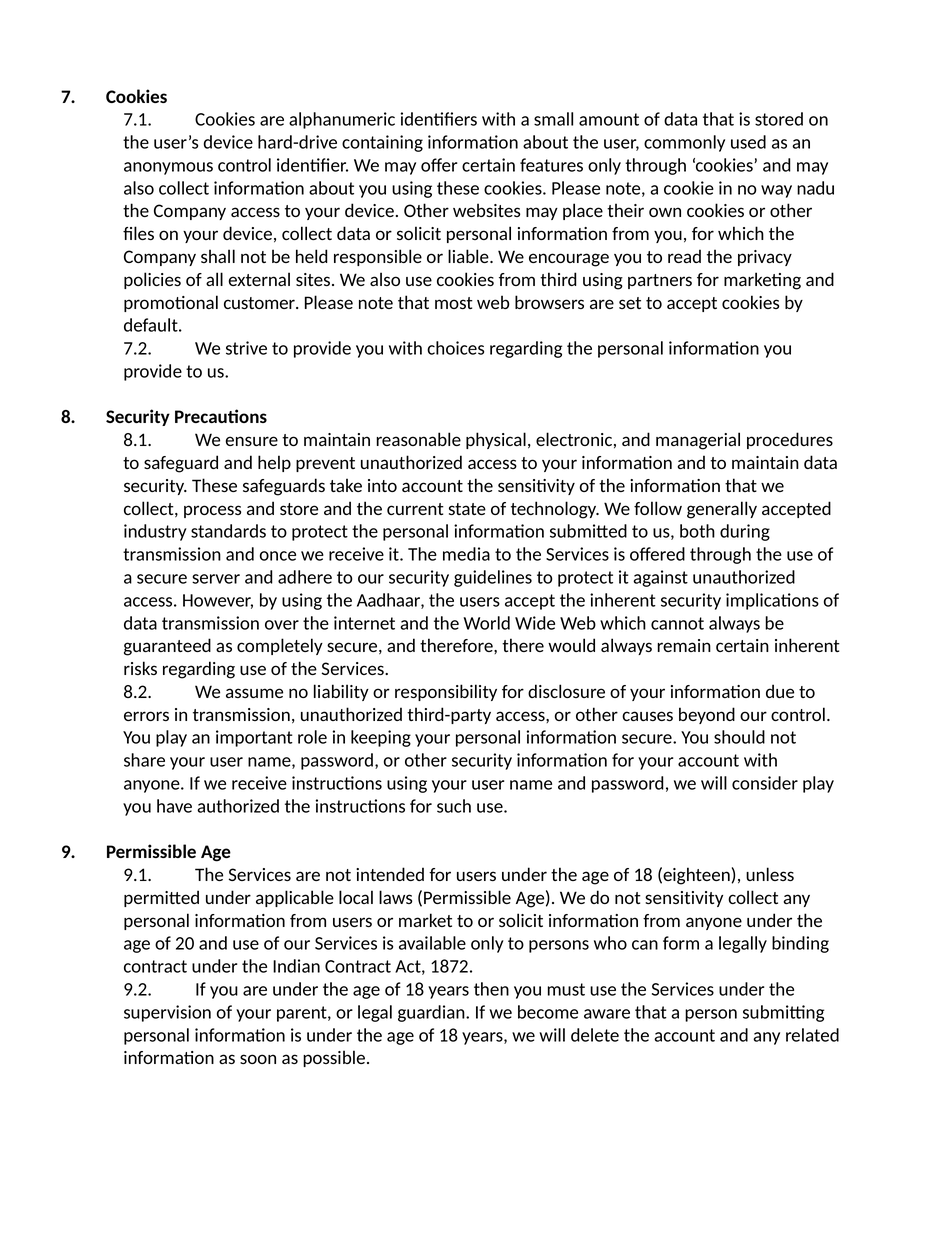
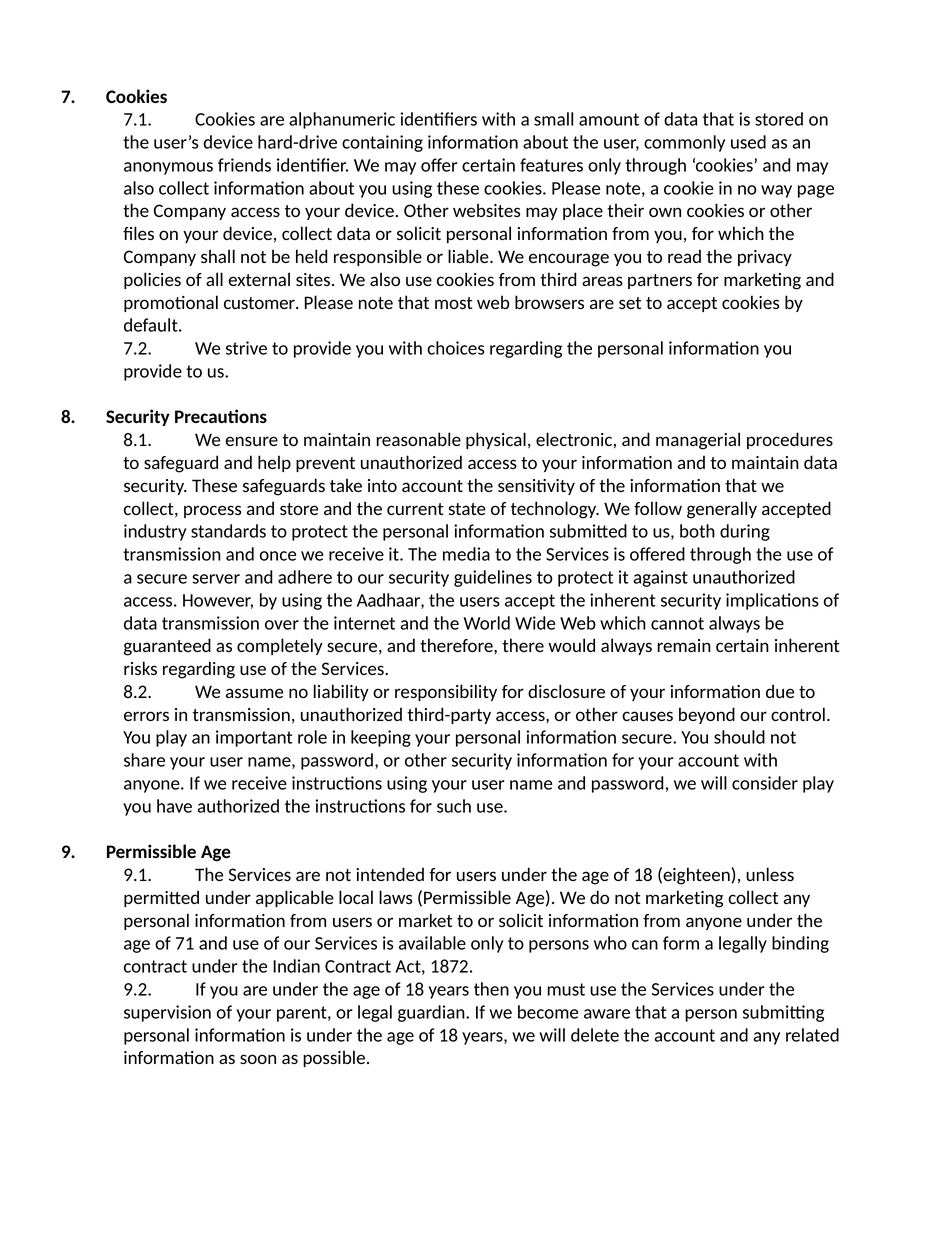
anonymous control: control -> friends
nadu: nadu -> page
third using: using -> areas
not sensitivity: sensitivity -> marketing
20: 20 -> 71
